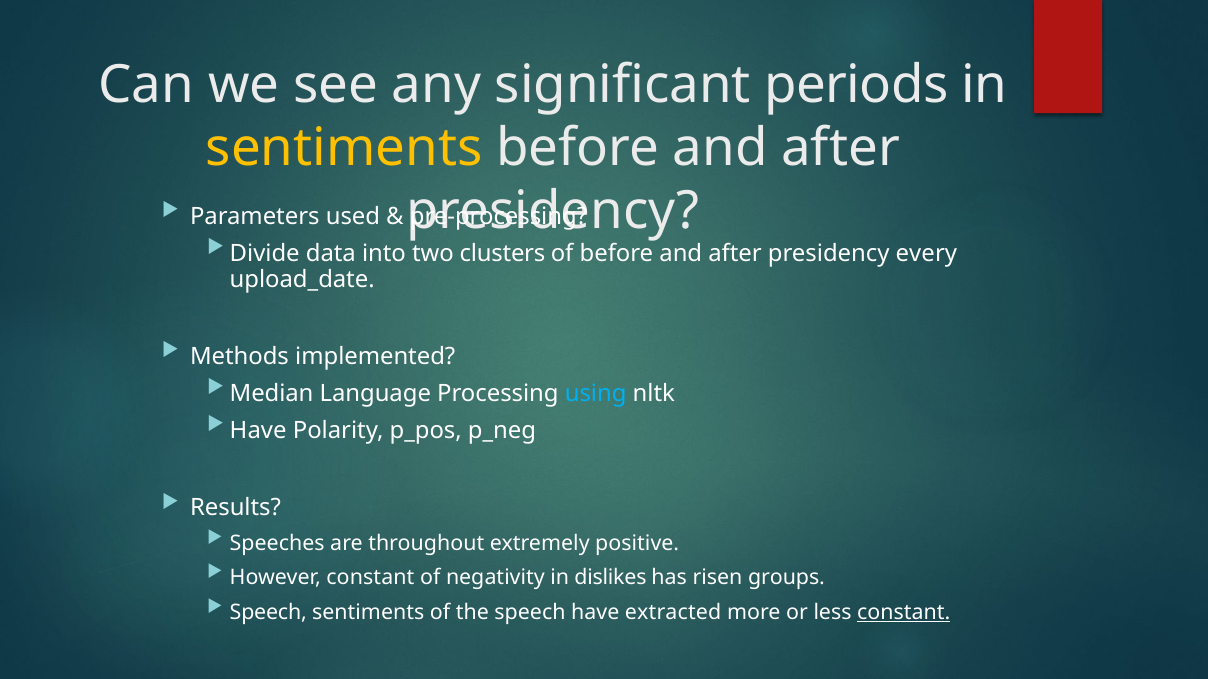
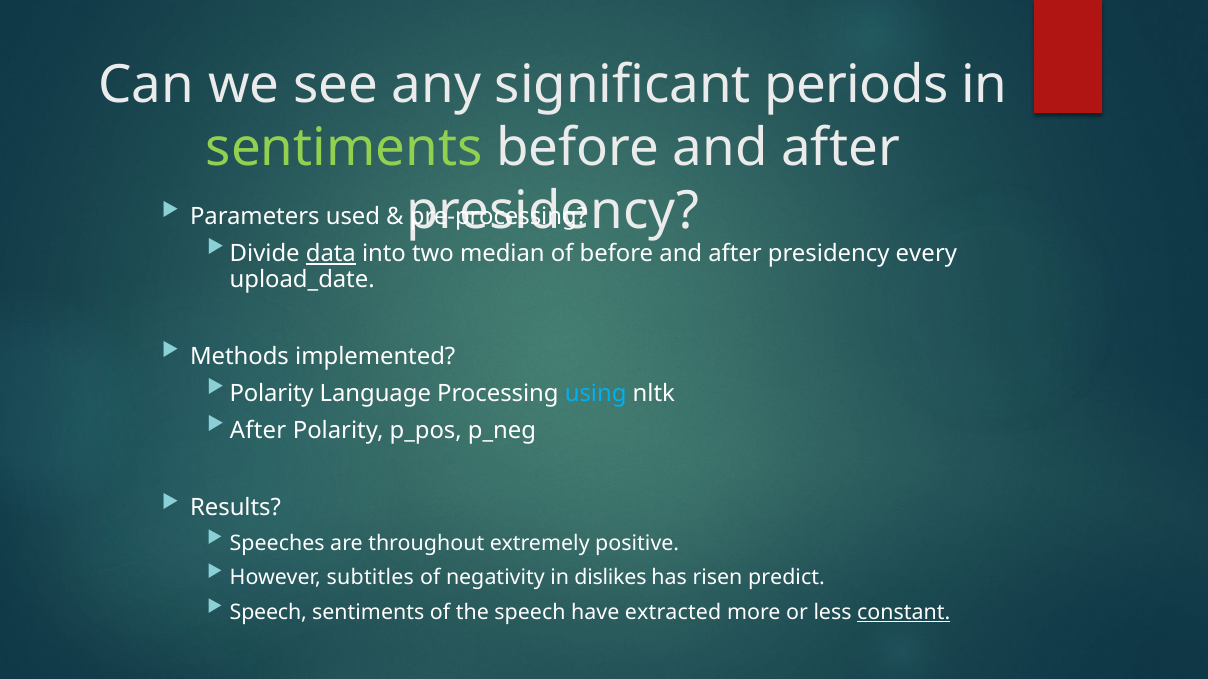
sentiments at (344, 148) colour: yellow -> light green
data underline: none -> present
clusters: clusters -> median
Median at (272, 394): Median -> Polarity
Have at (258, 431): Have -> After
However constant: constant -> subtitles
groups: groups -> predict
